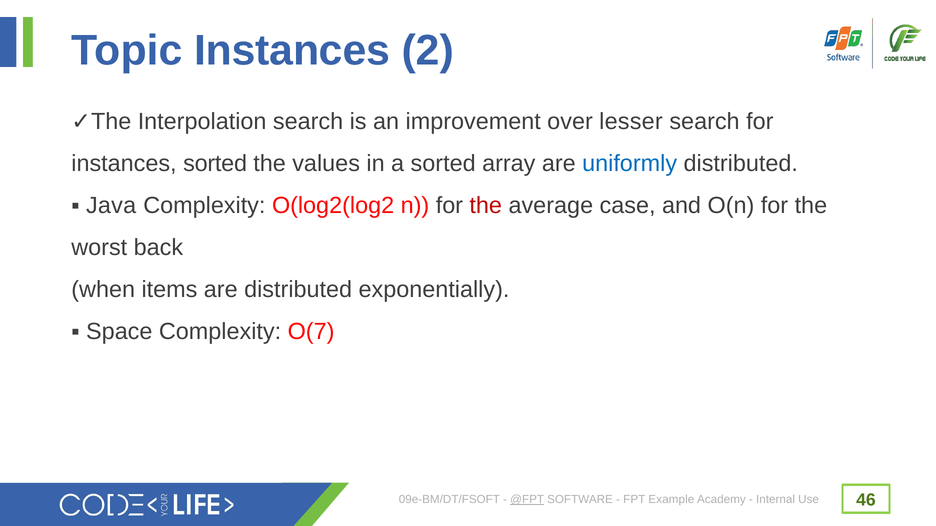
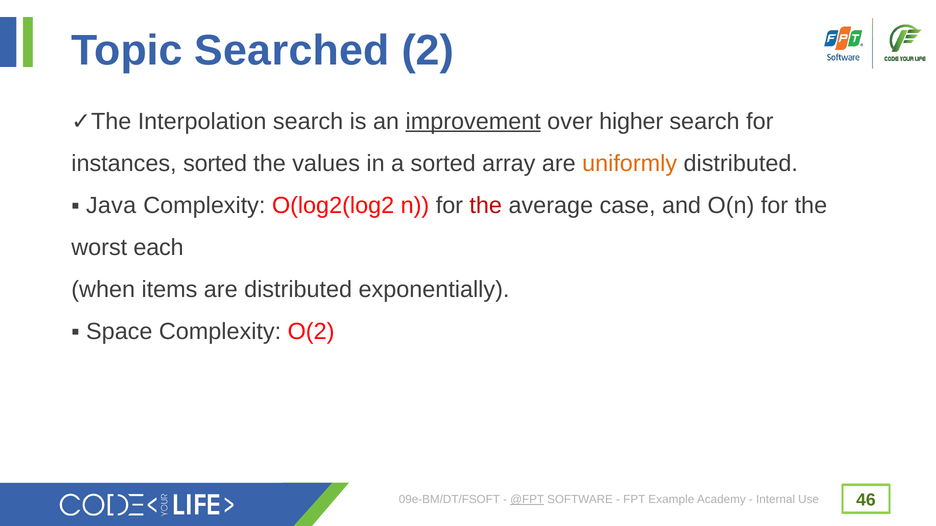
Topic Instances: Instances -> Searched
improvement underline: none -> present
lesser: lesser -> higher
uniformly colour: blue -> orange
back: back -> each
O(7: O(7 -> O(2
